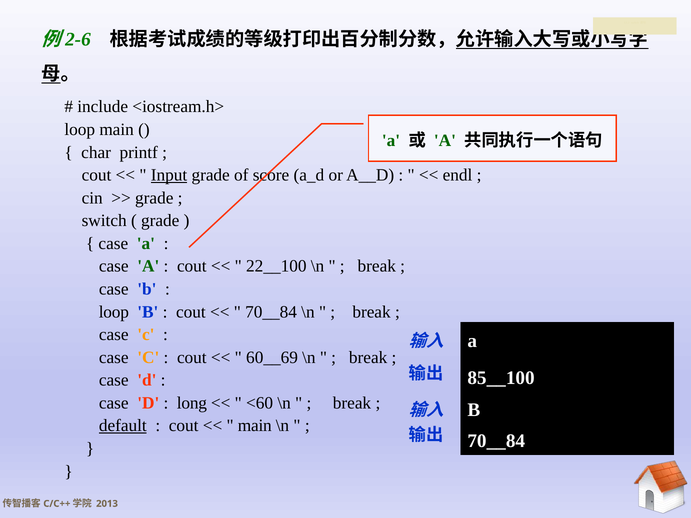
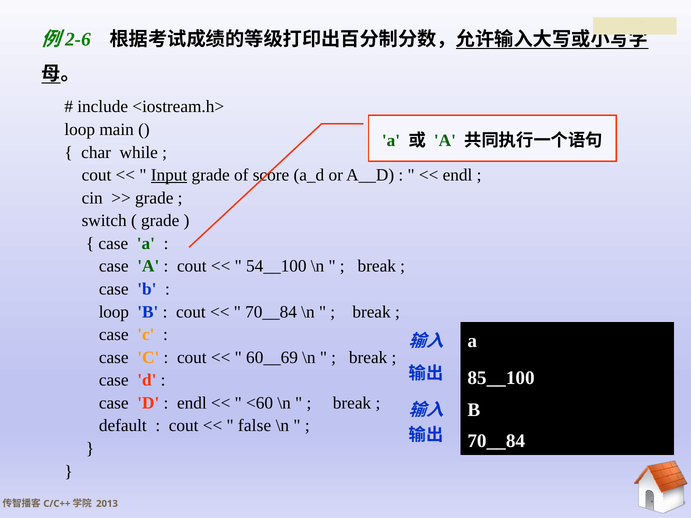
printf: printf -> while
22__100: 22__100 -> 54__100
long at (192, 403): long -> endl
default underline: present -> none
main at (255, 426): main -> false
